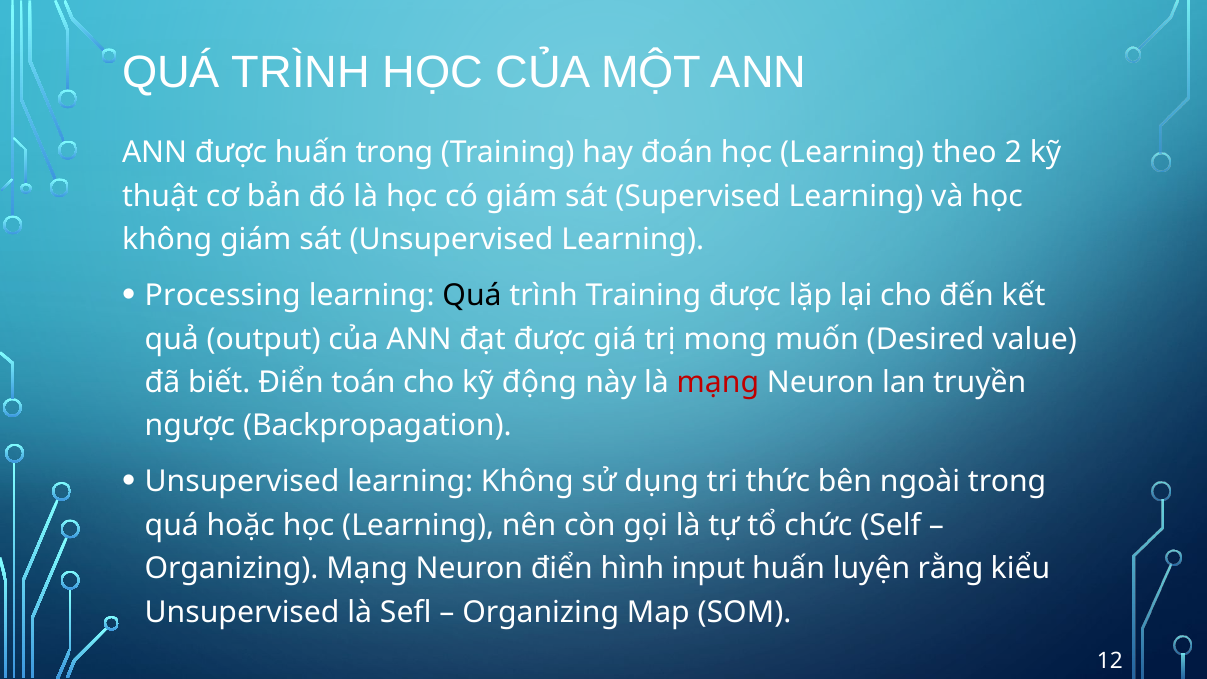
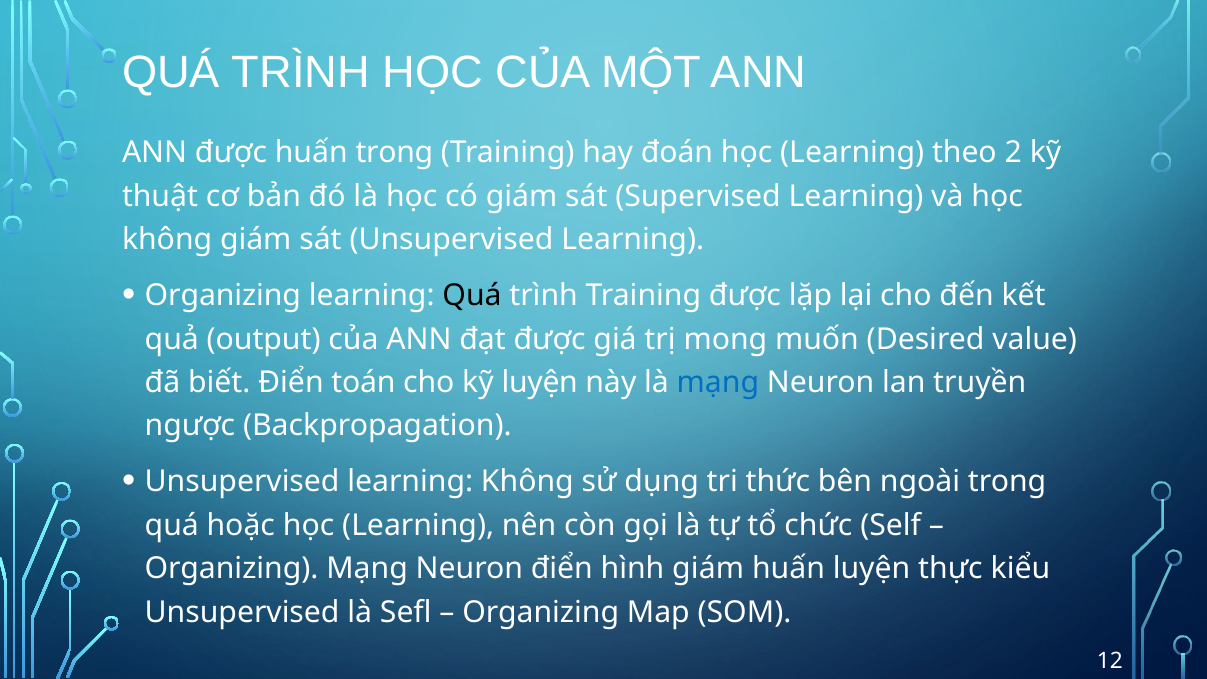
Processing at (223, 296): Processing -> Organizing
kỹ động: động -> luyện
mạng at (718, 382) colour: red -> blue
hình input: input -> giám
rằng: rằng -> thực
